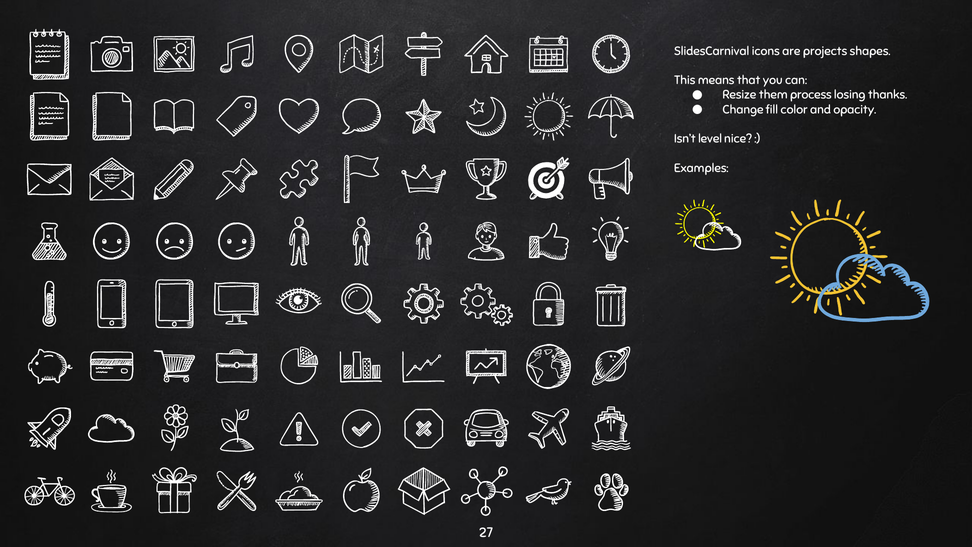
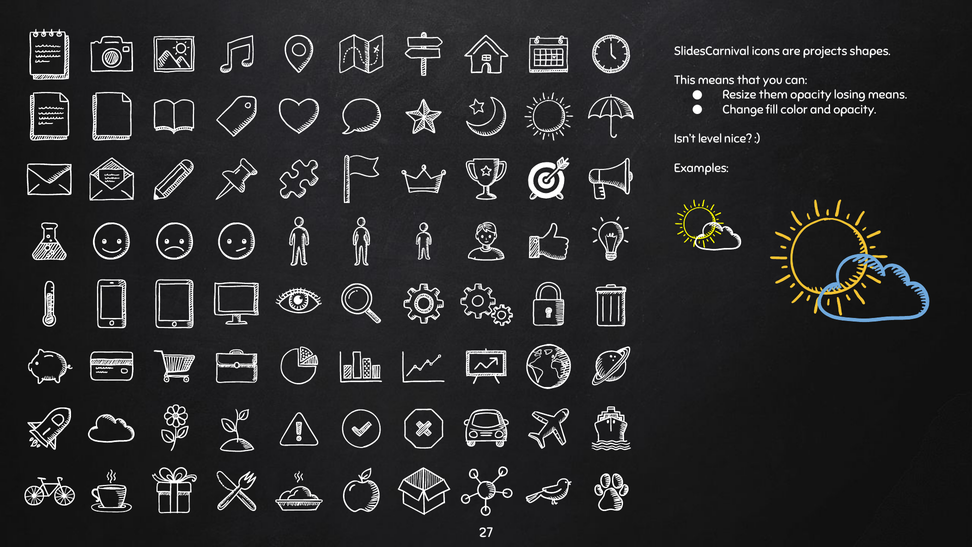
them process: process -> opacity
losing thanks: thanks -> means
